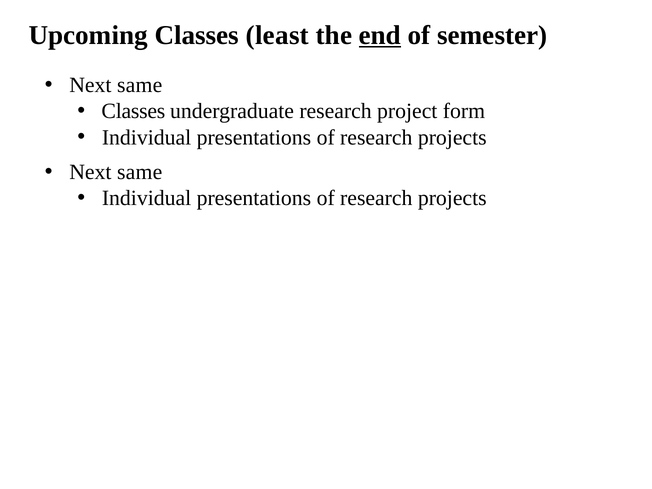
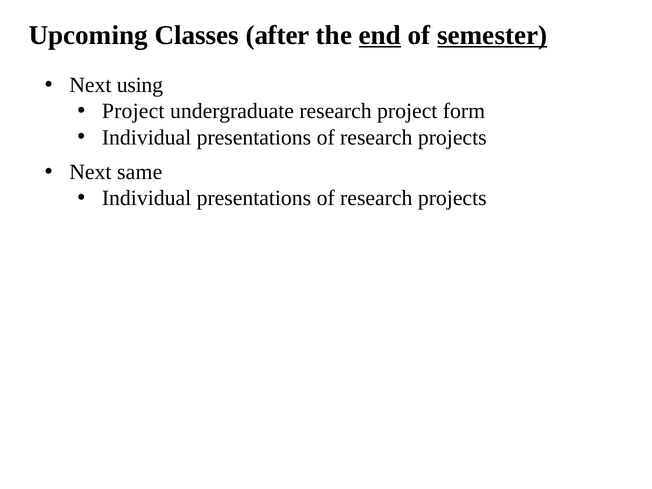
least: least -> after
semester underline: none -> present
same at (140, 85): same -> using
Classes at (133, 111): Classes -> Project
